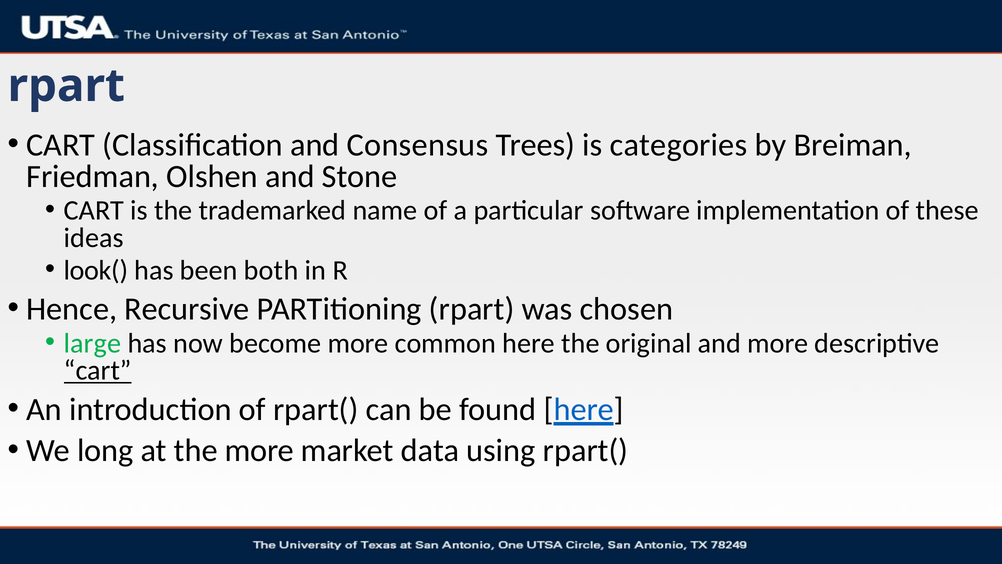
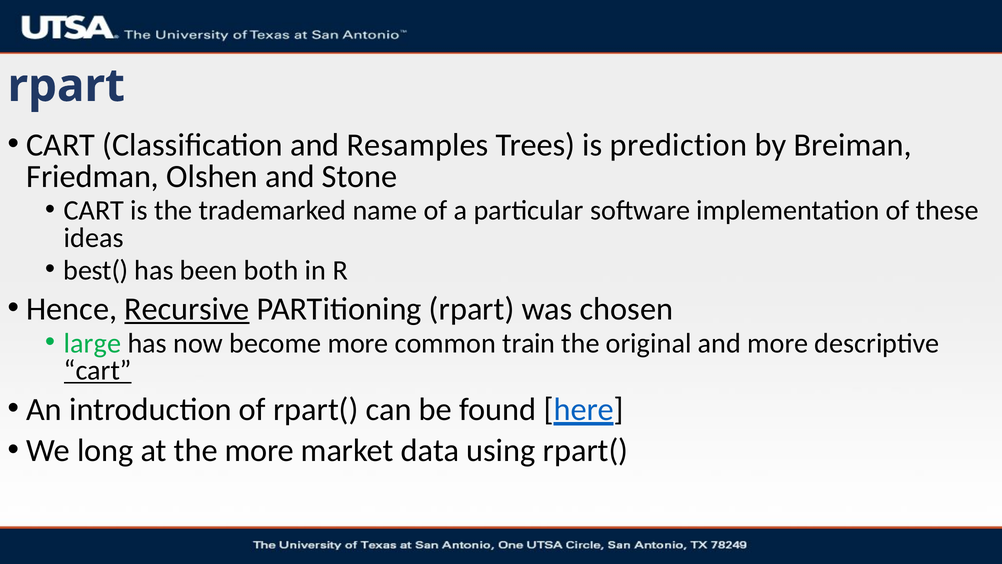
Consensus: Consensus -> Resamples
categories: categories -> prediction
look(: look( -> best(
Recursive underline: none -> present
common here: here -> train
